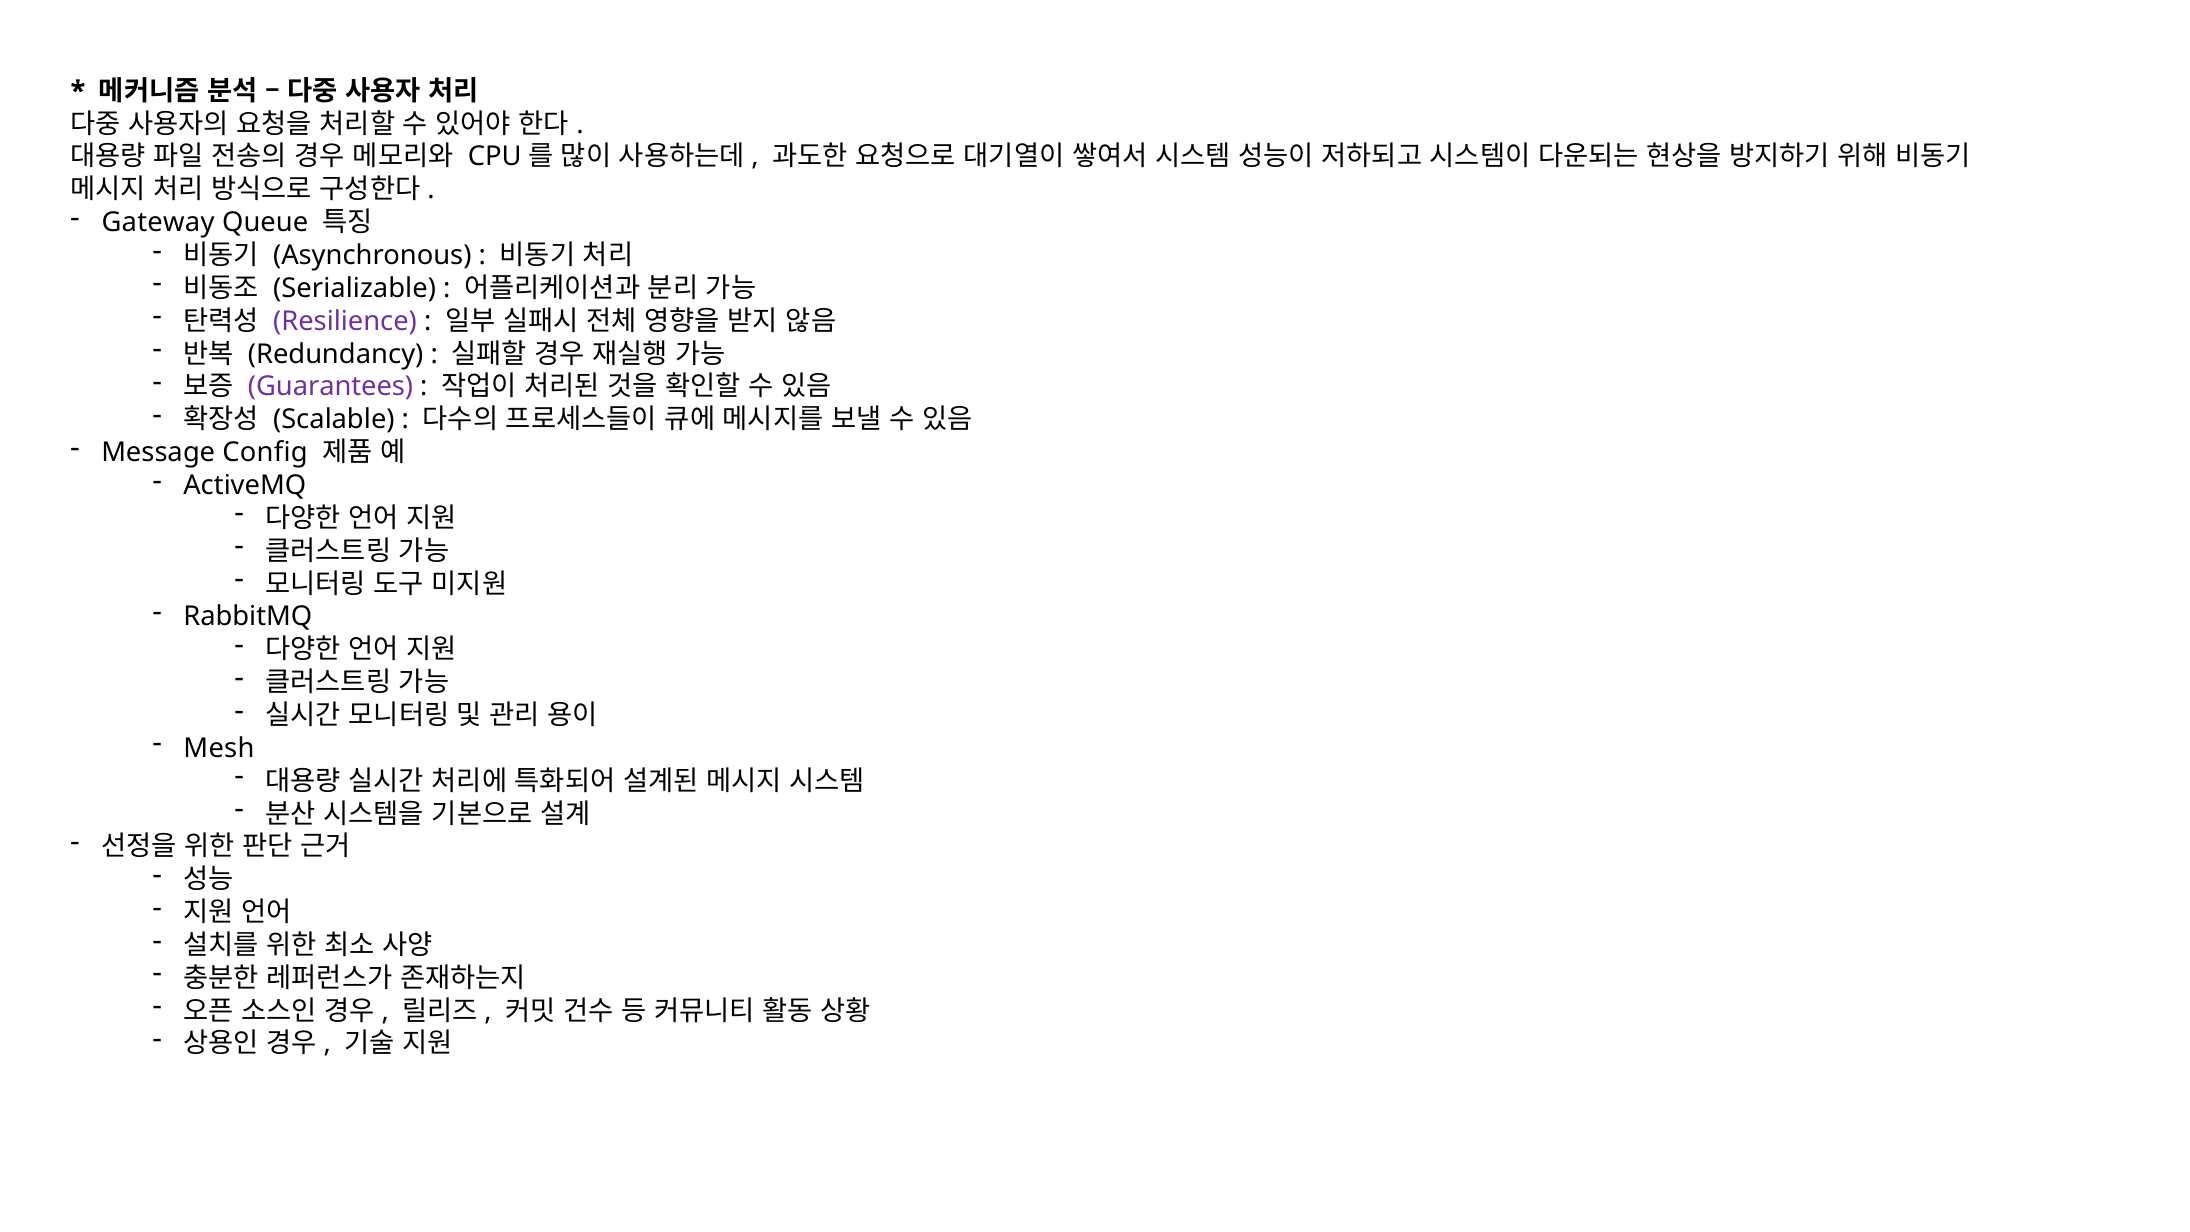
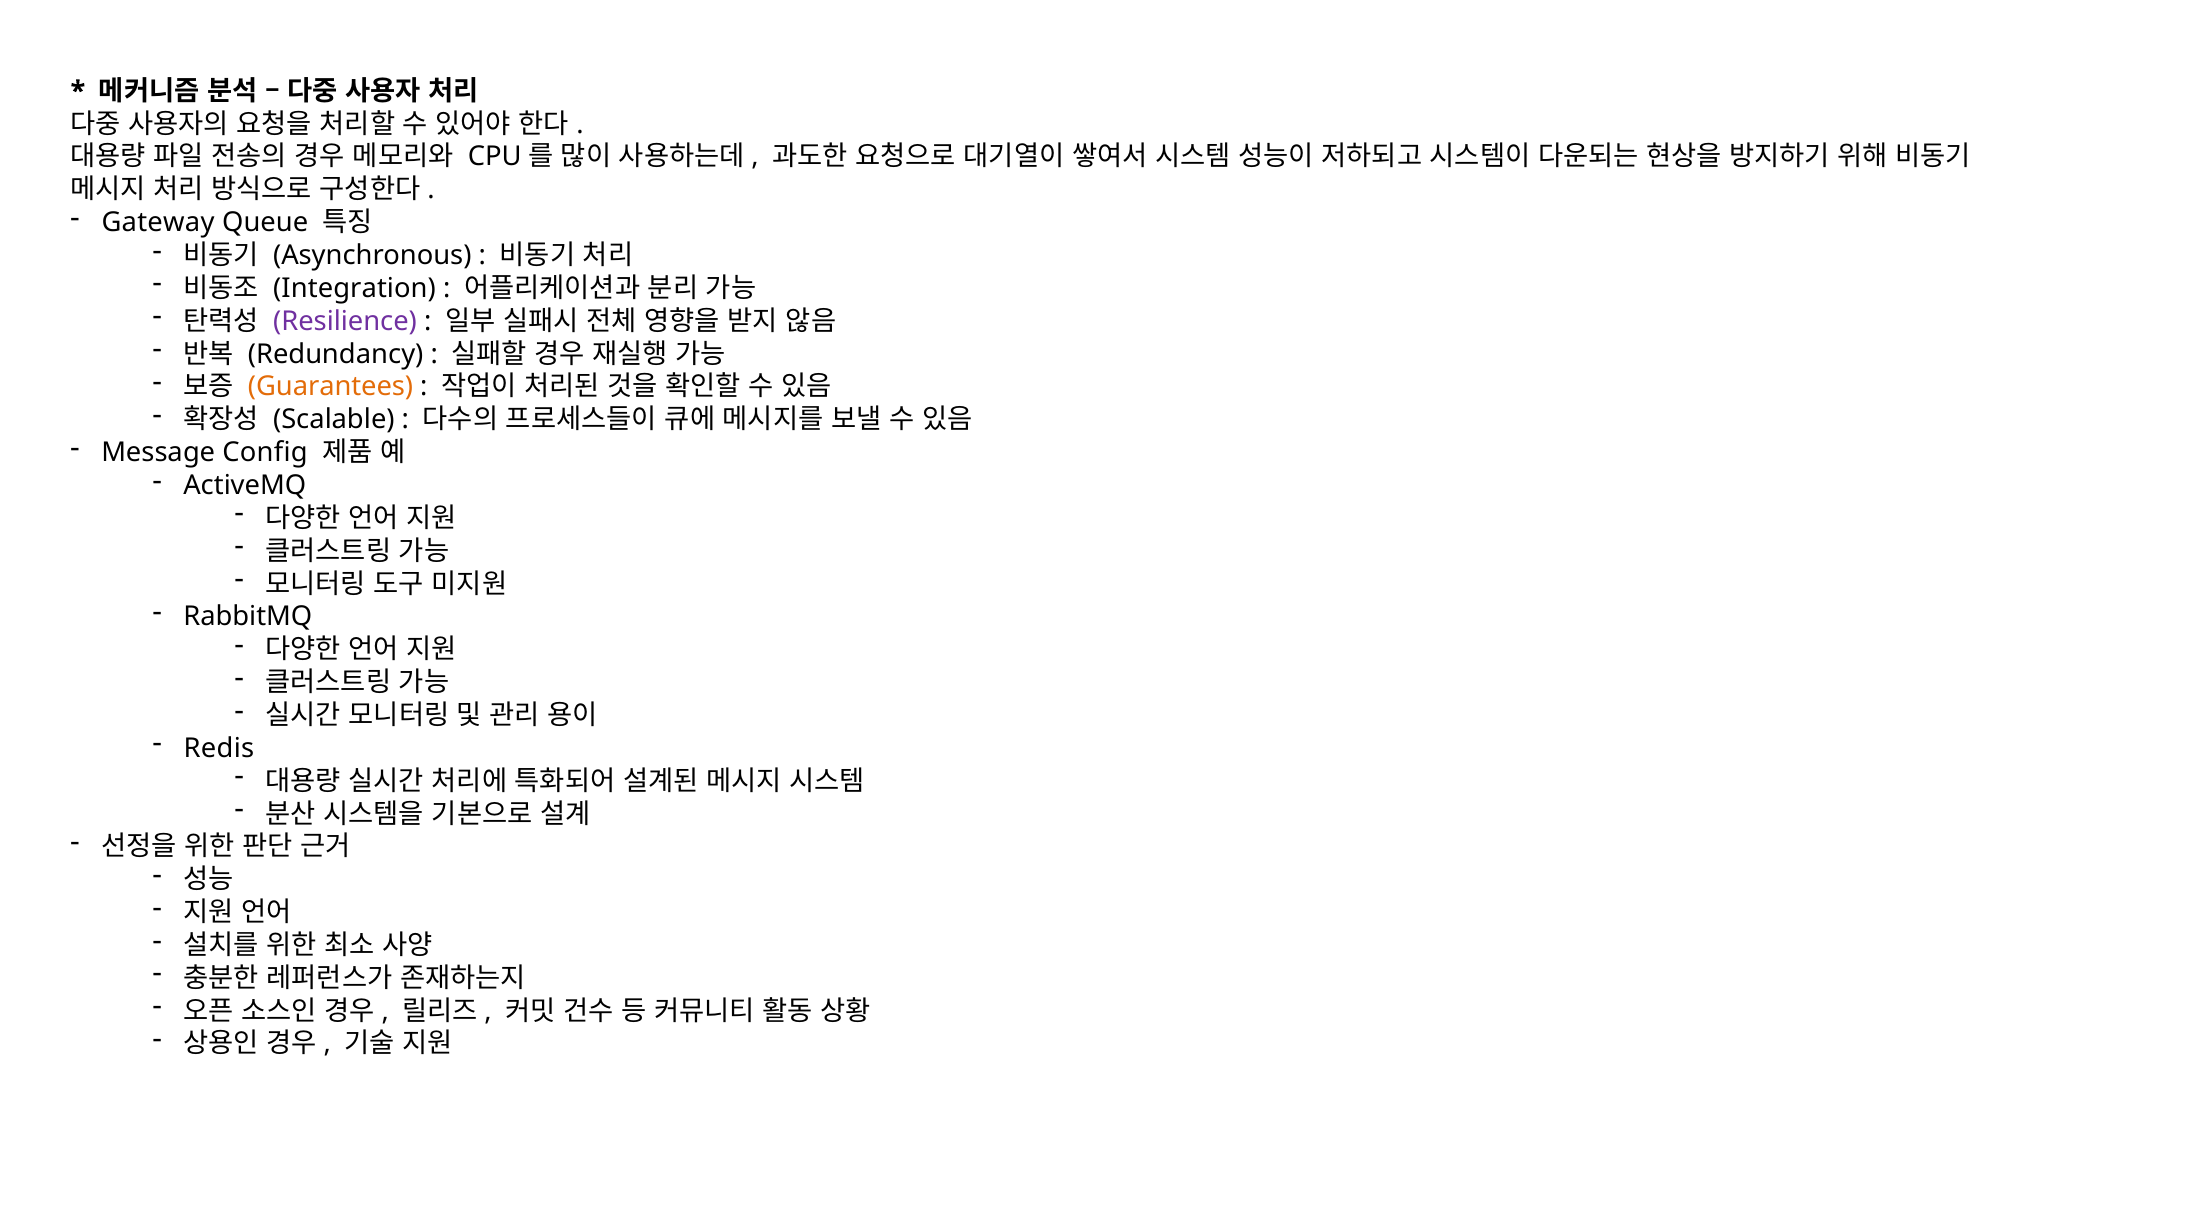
Serializable: Serializable -> Integration
Guarantees colour: purple -> orange
Mesh: Mesh -> Redis
